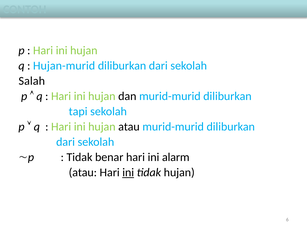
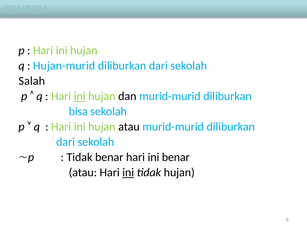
ini at (80, 96) underline: none -> present
tapi: tapi -> bisa
ini alarm: alarm -> benar
